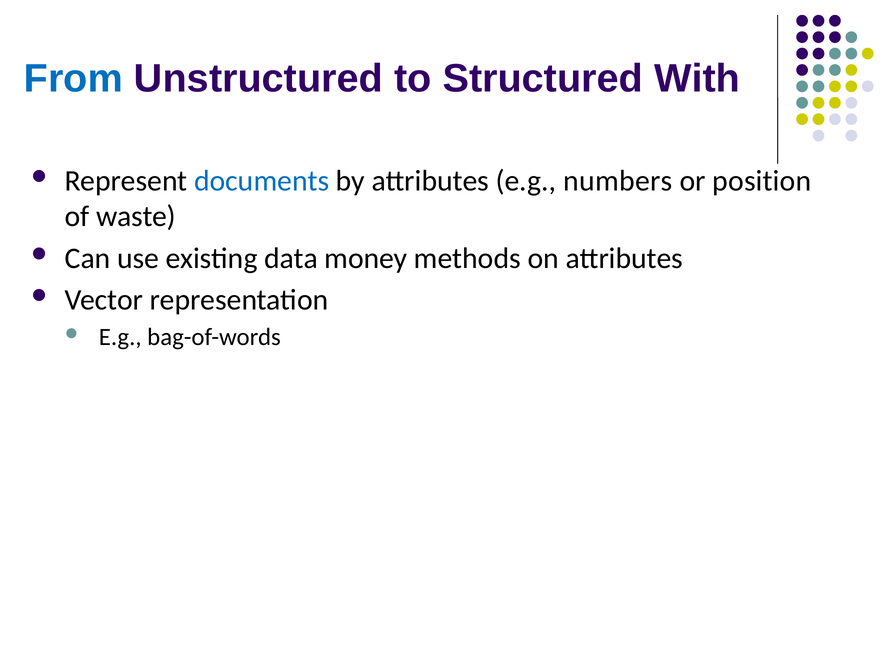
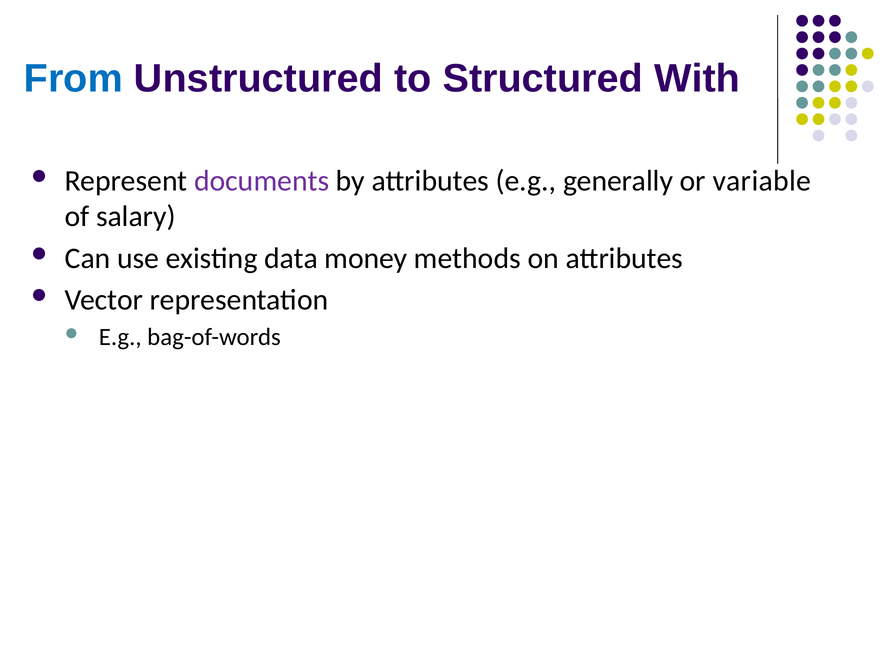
documents colour: blue -> purple
numbers: numbers -> generally
position: position -> variable
waste: waste -> salary
